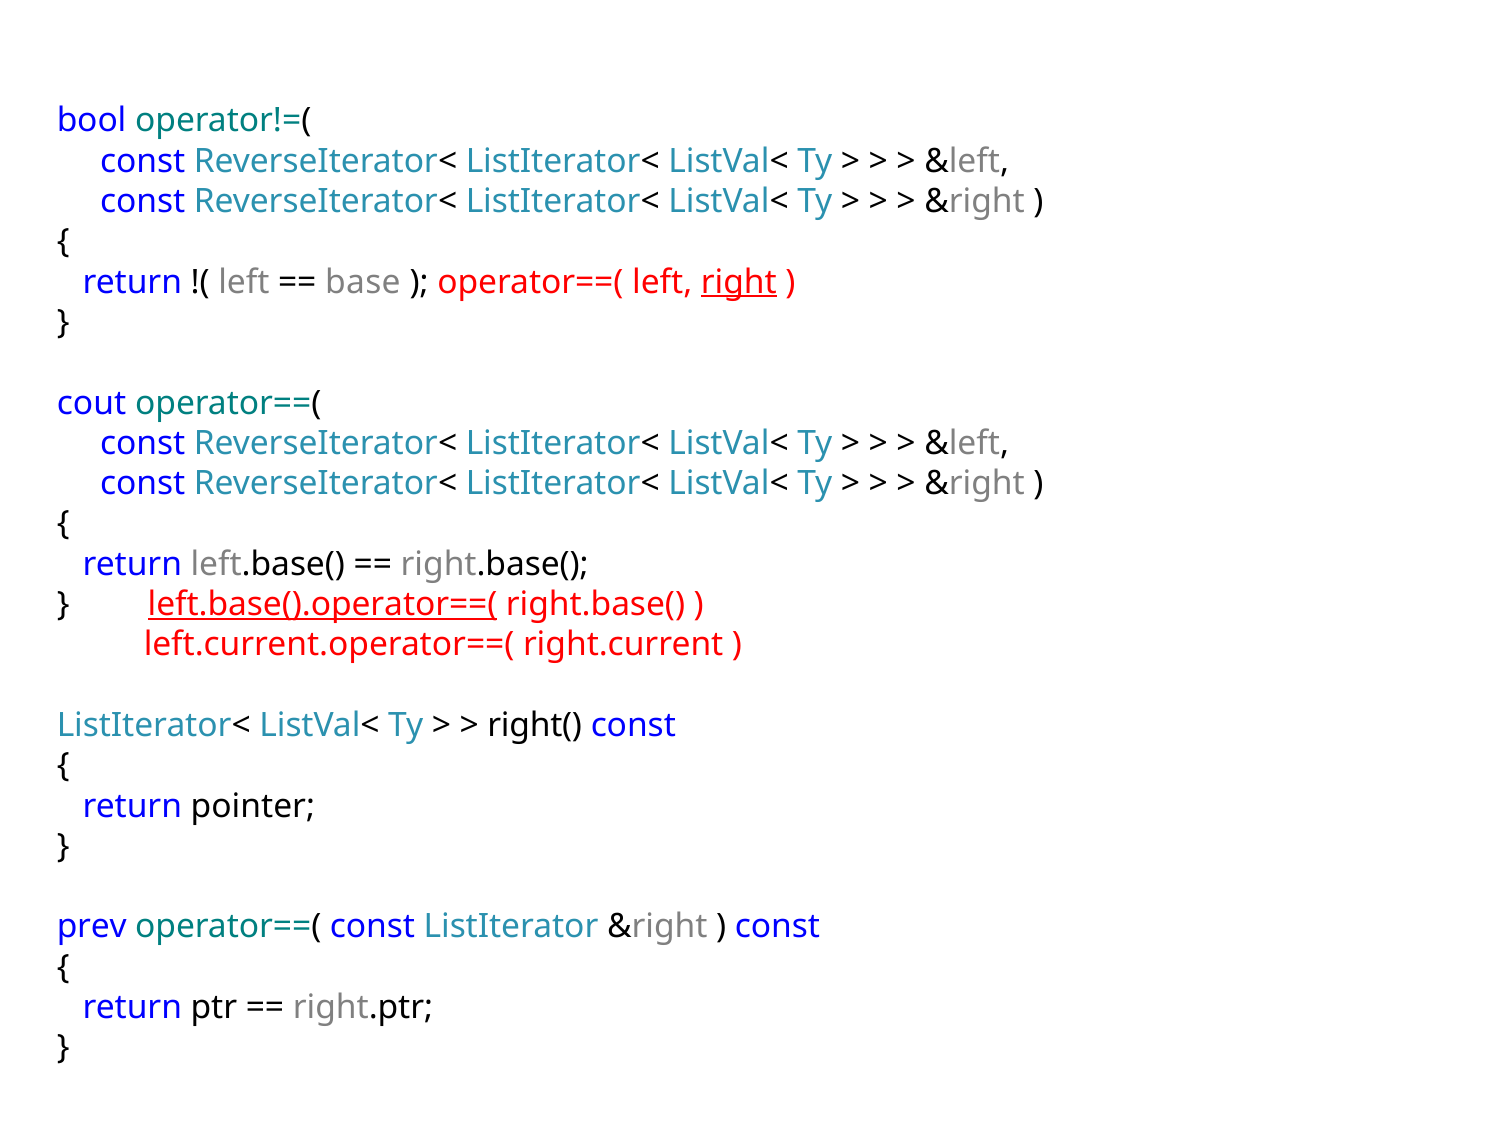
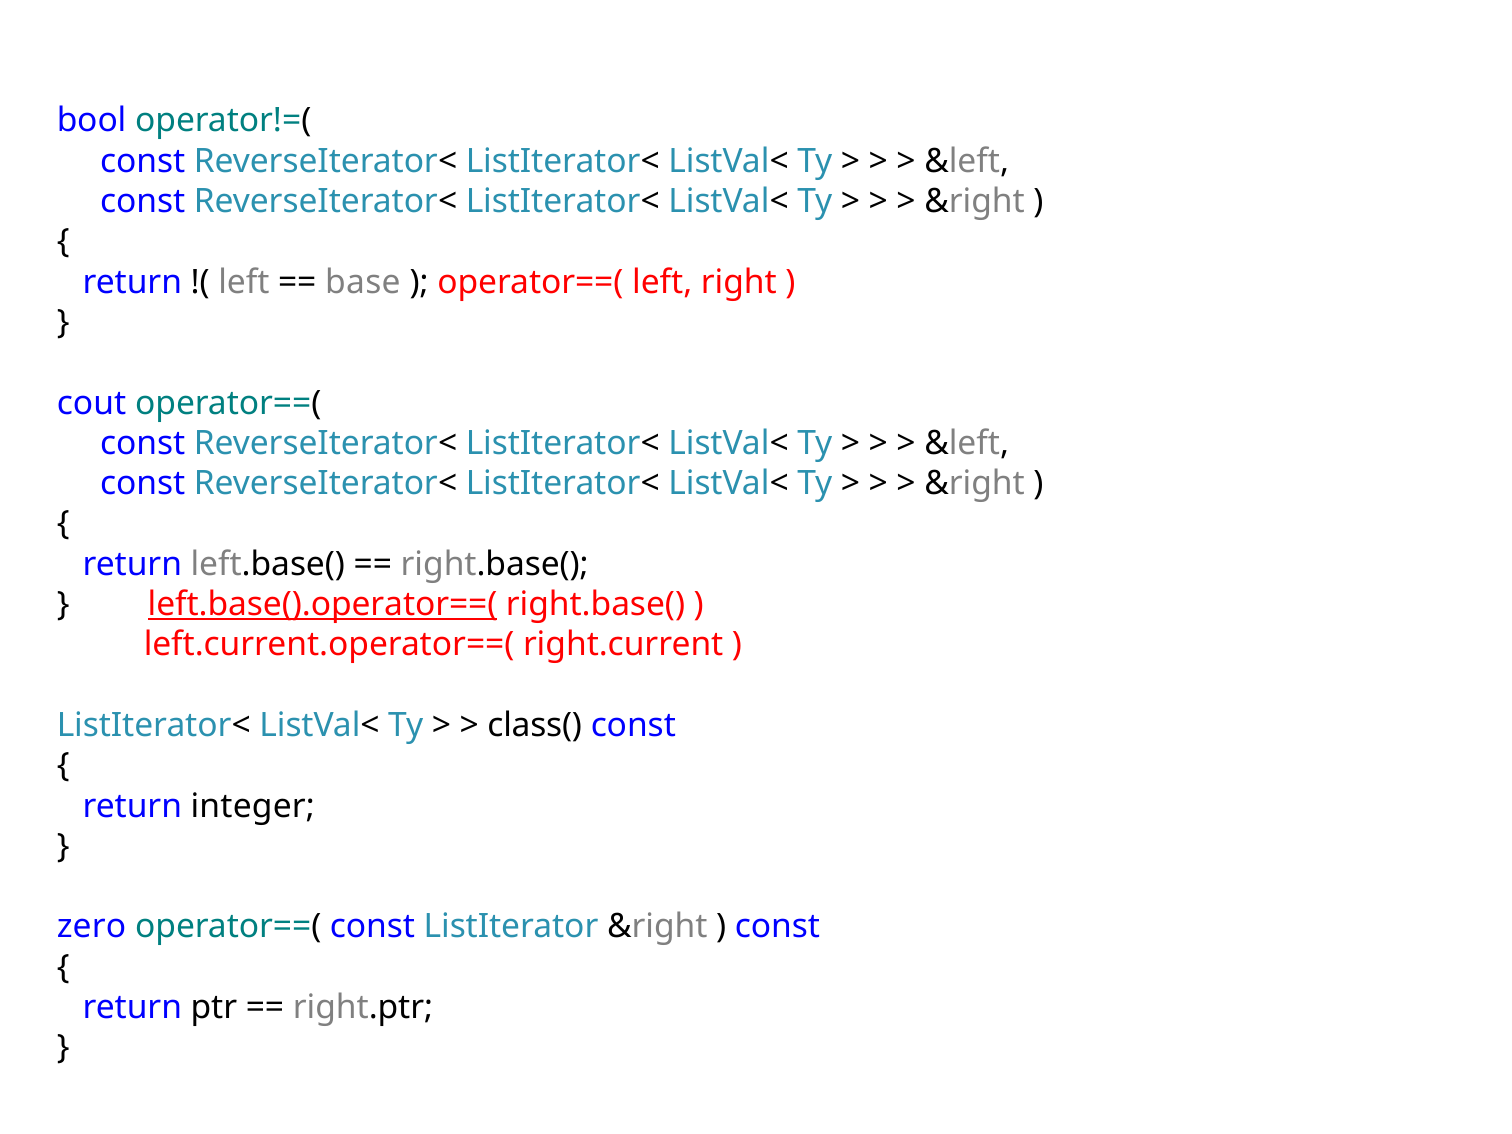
right underline: present -> none
right(: right( -> class(
pointer: pointer -> integer
prev: prev -> zero
